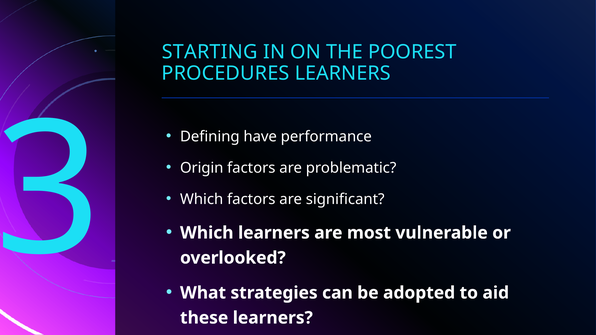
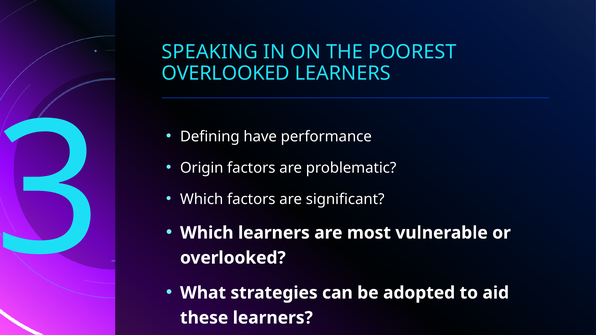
STARTING: STARTING -> SPEAKING
PROCEDURES at (226, 73): PROCEDURES -> OVERLOOKED
